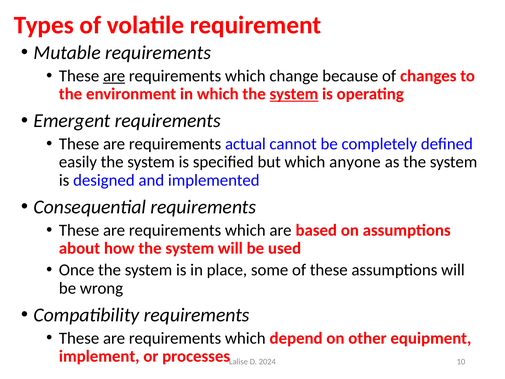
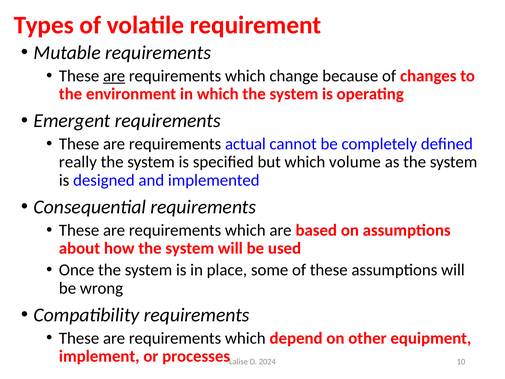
system at (294, 94) underline: present -> none
easily: easily -> really
anyone: anyone -> volume
